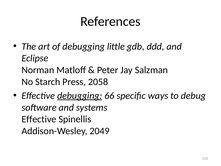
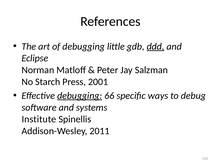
ddd underline: none -> present
2058: 2058 -> 2001
Effective at (39, 119): Effective -> Institute
2049: 2049 -> 2011
